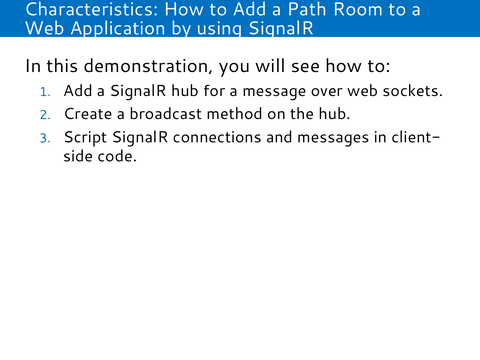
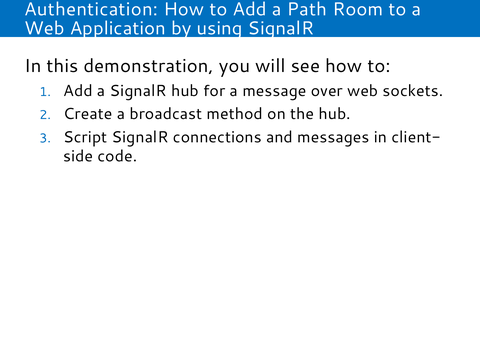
Characteristics: Characteristics -> Authentication
